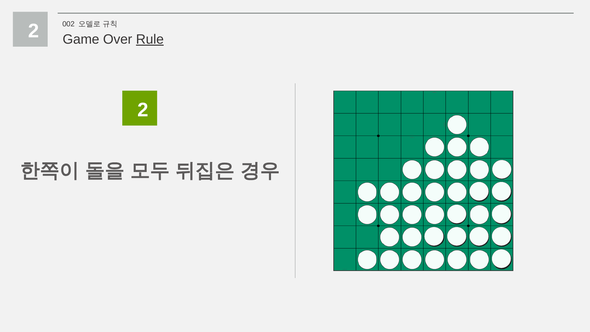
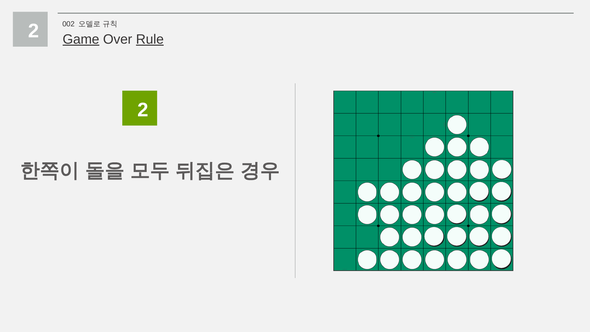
Game underline: none -> present
